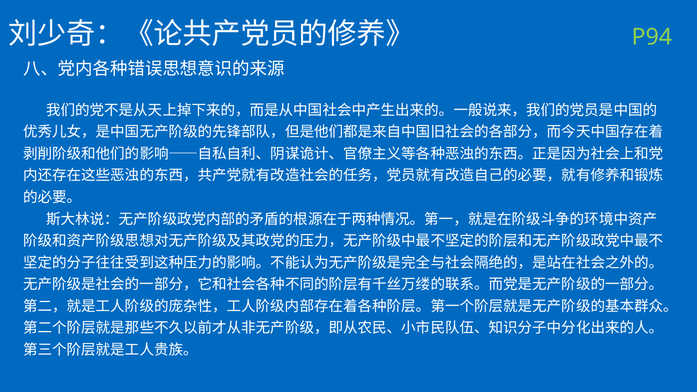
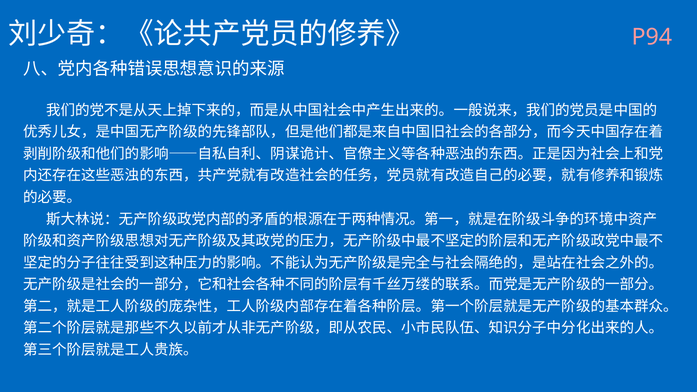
P94 colour: light green -> pink
